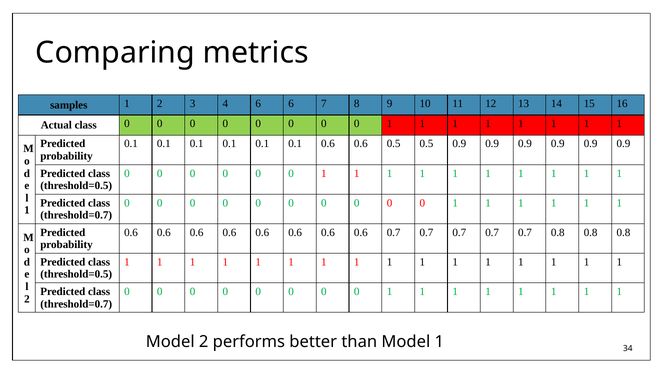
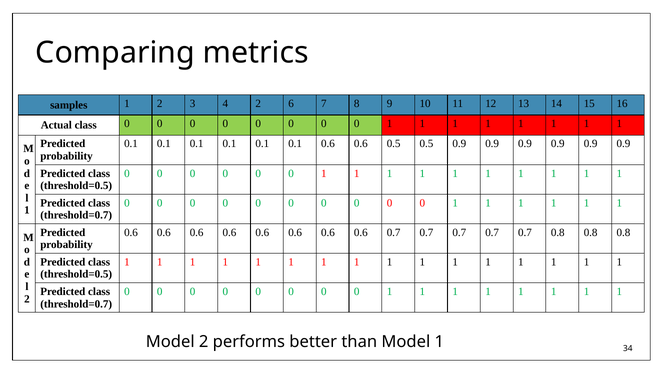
4 6: 6 -> 2
